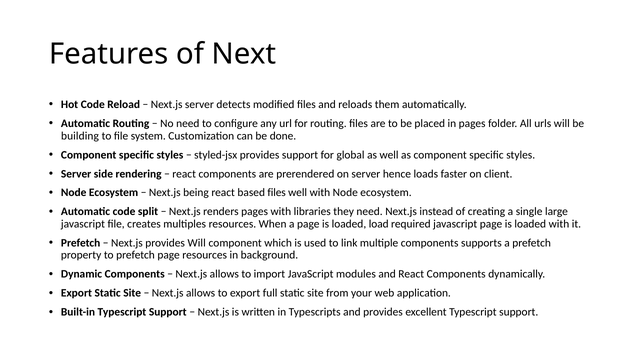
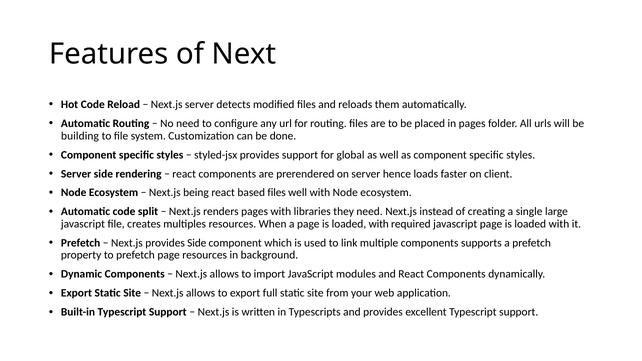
load at (379, 224): load -> with
provides Will: Will -> Side
